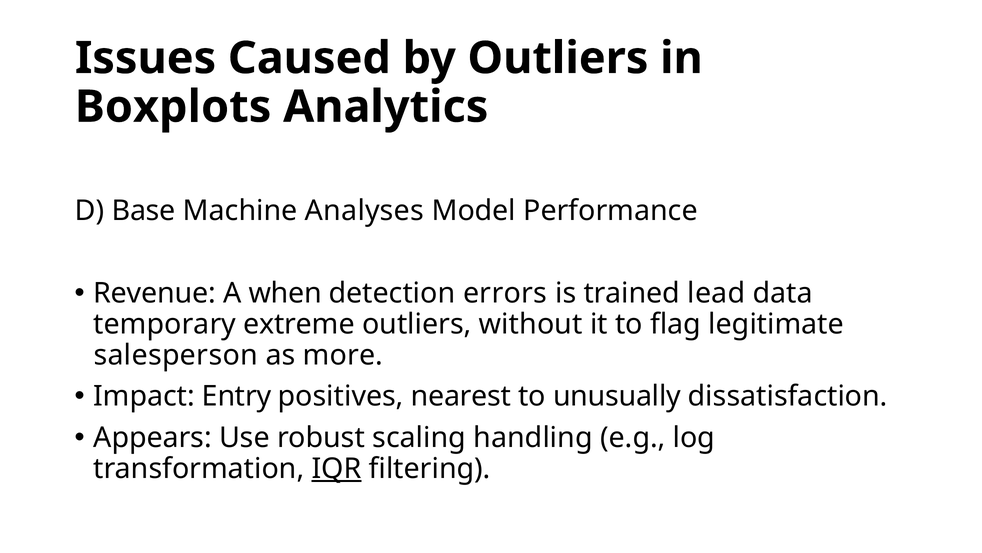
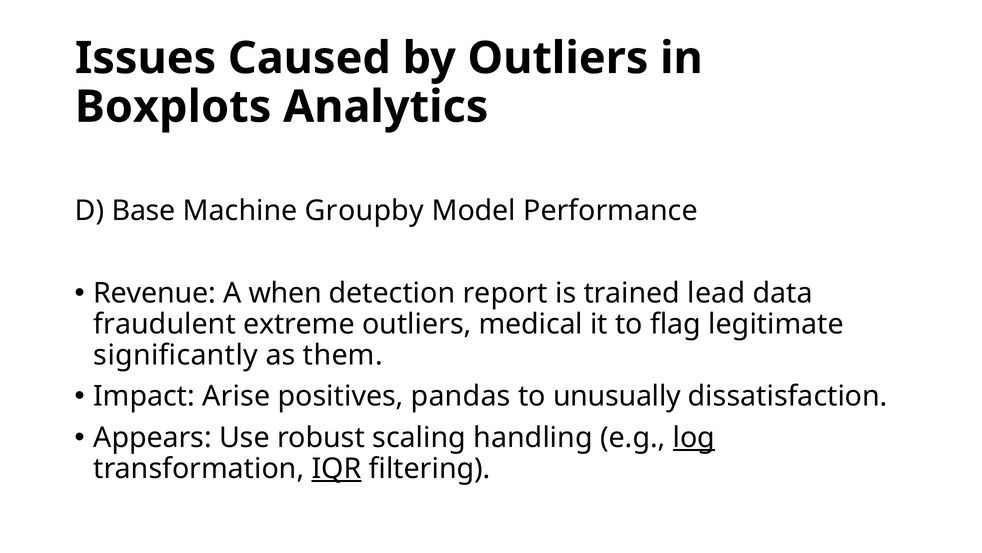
Analyses: Analyses -> Groupby
errors: errors -> report
temporary: temporary -> fraudulent
without: without -> medical
salesperson: salesperson -> significantly
more: more -> them
Entry: Entry -> Arise
nearest: nearest -> pandas
log underline: none -> present
